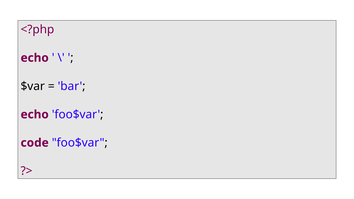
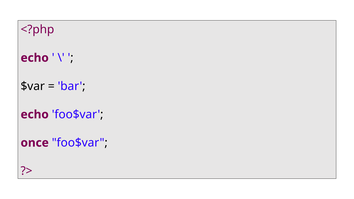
code: code -> once
